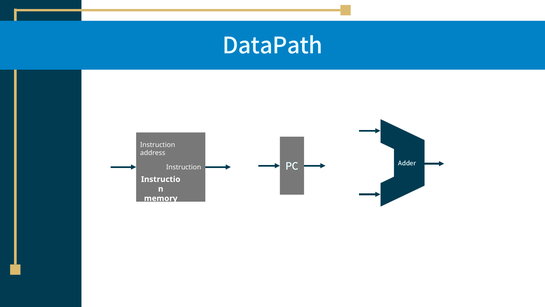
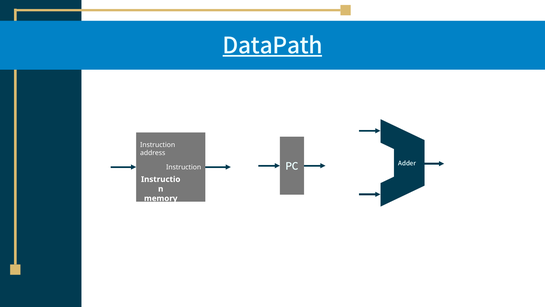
DataPath underline: none -> present
